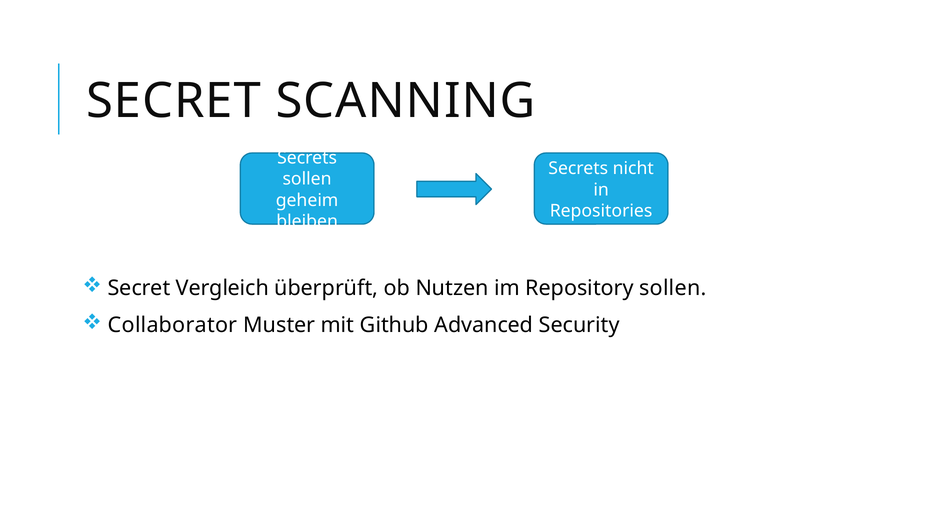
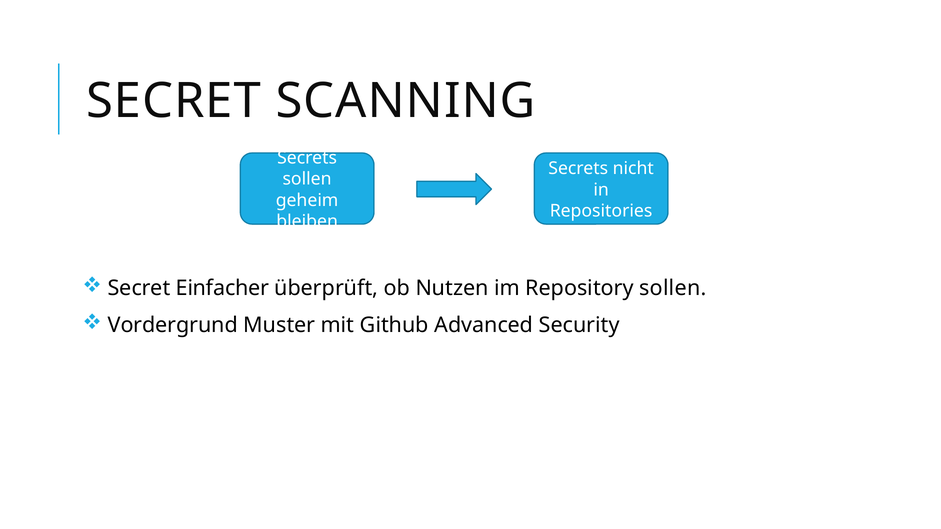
Vergleich: Vergleich -> Einfacher
Collaborator: Collaborator -> Vordergrund
